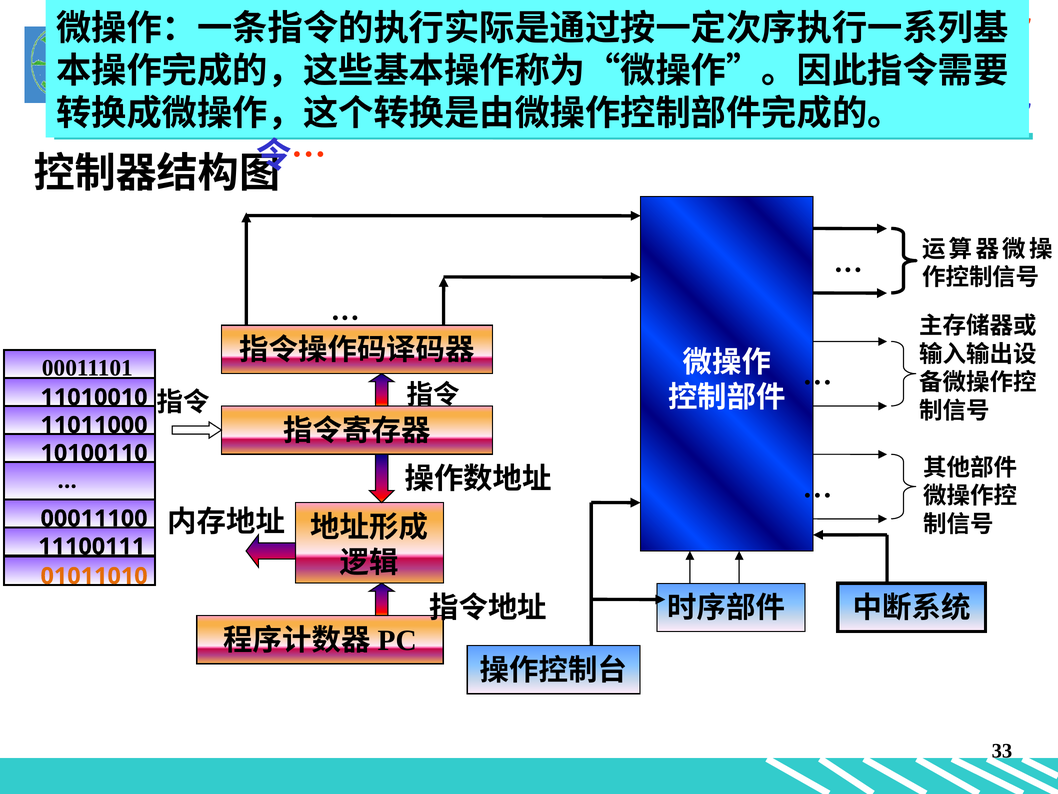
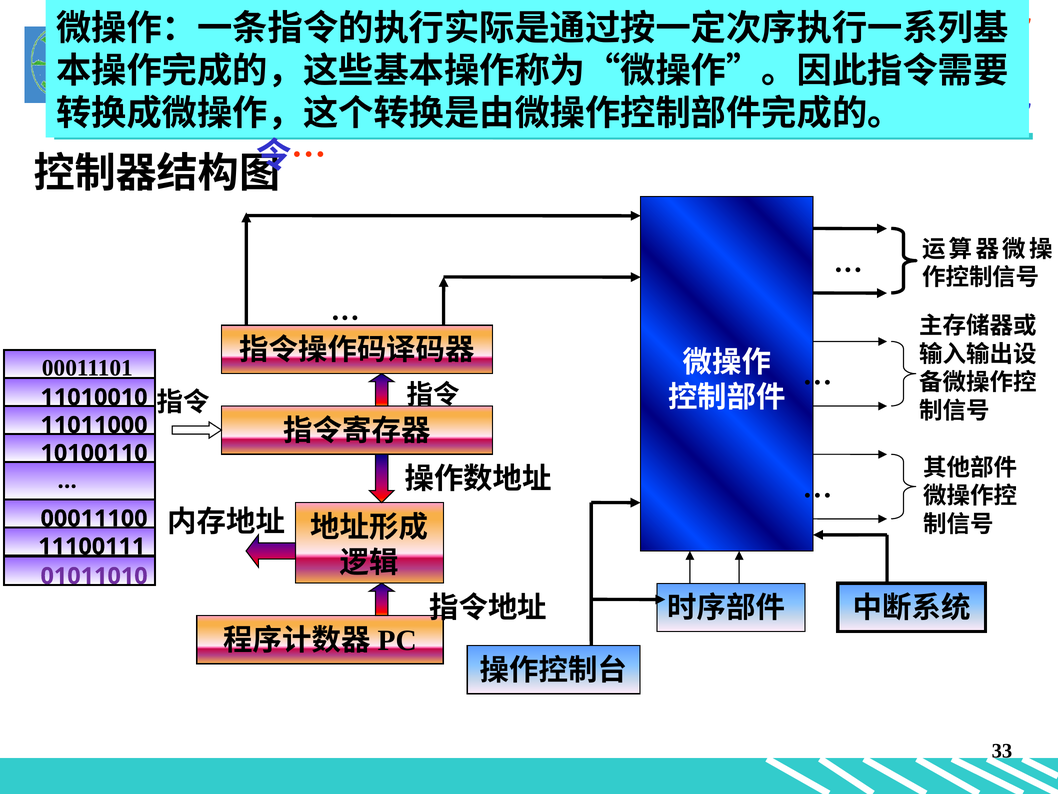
01011010 colour: orange -> purple
